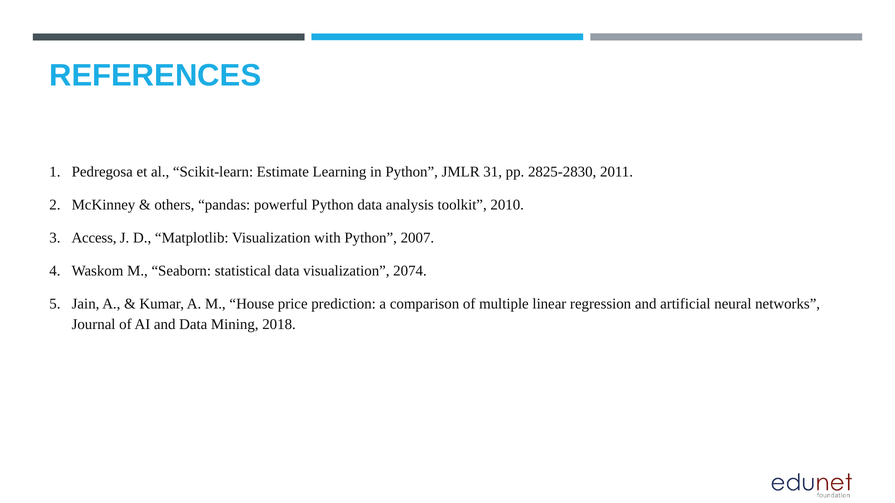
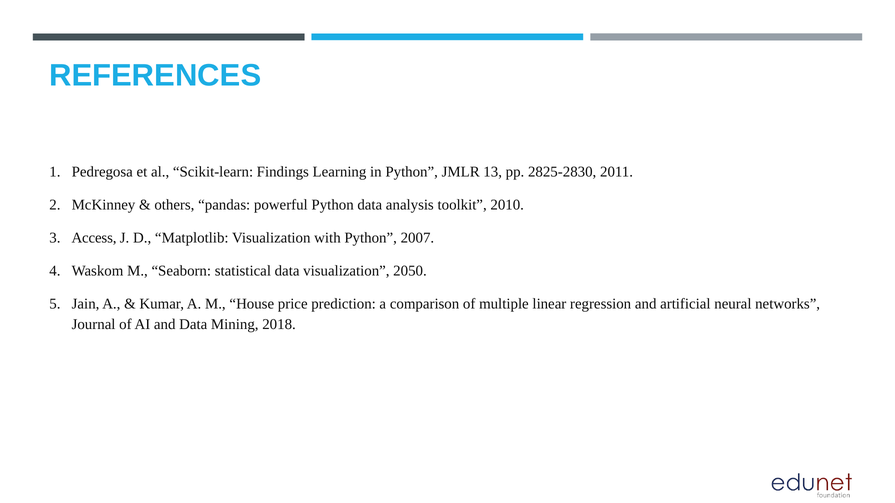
Estimate: Estimate -> Findings
31: 31 -> 13
2074: 2074 -> 2050
